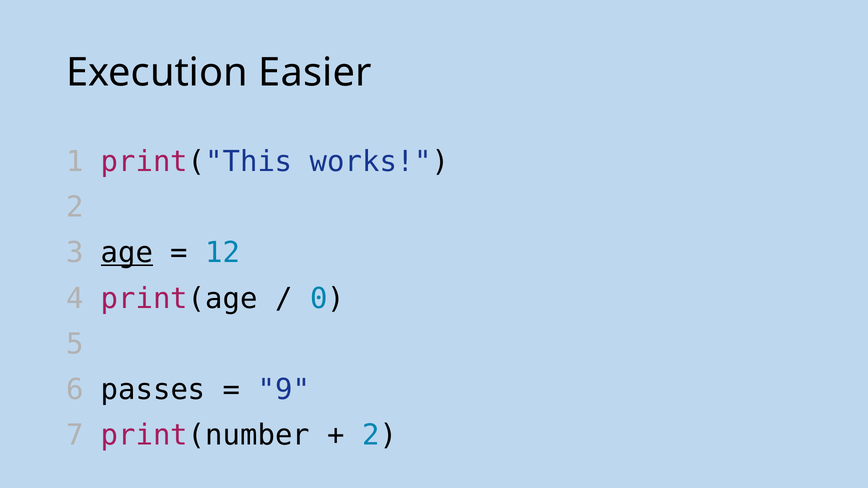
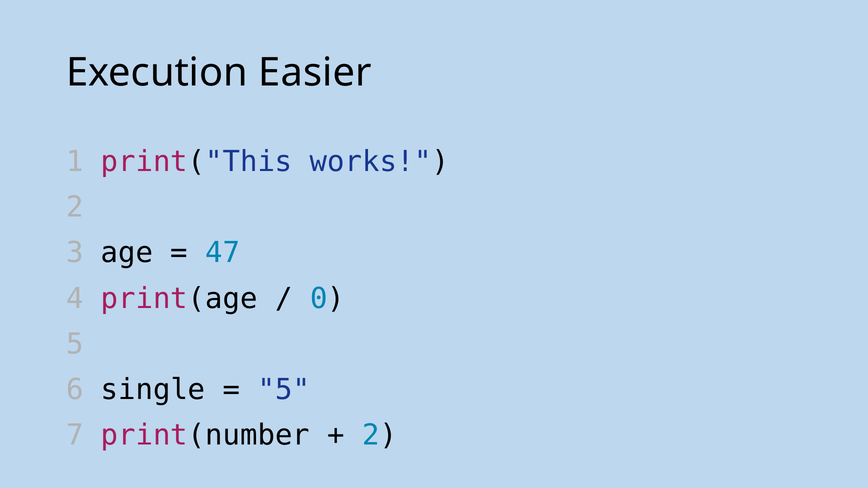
age underline: present -> none
12: 12 -> 47
passes: passes -> single
9 at (284, 390): 9 -> 5
